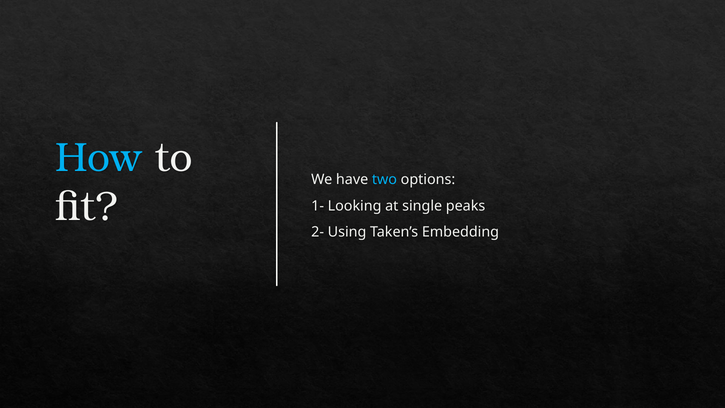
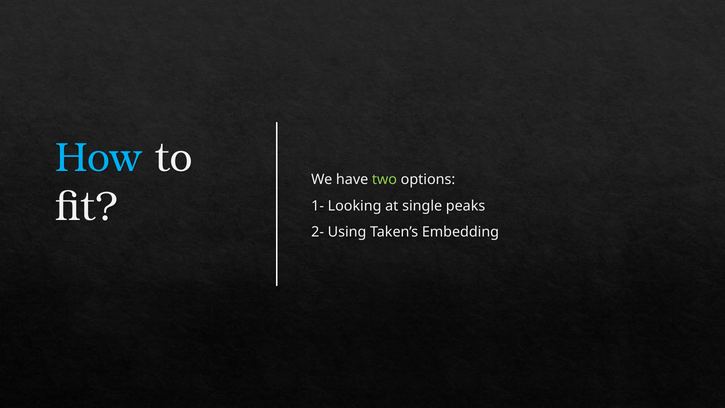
two colour: light blue -> light green
